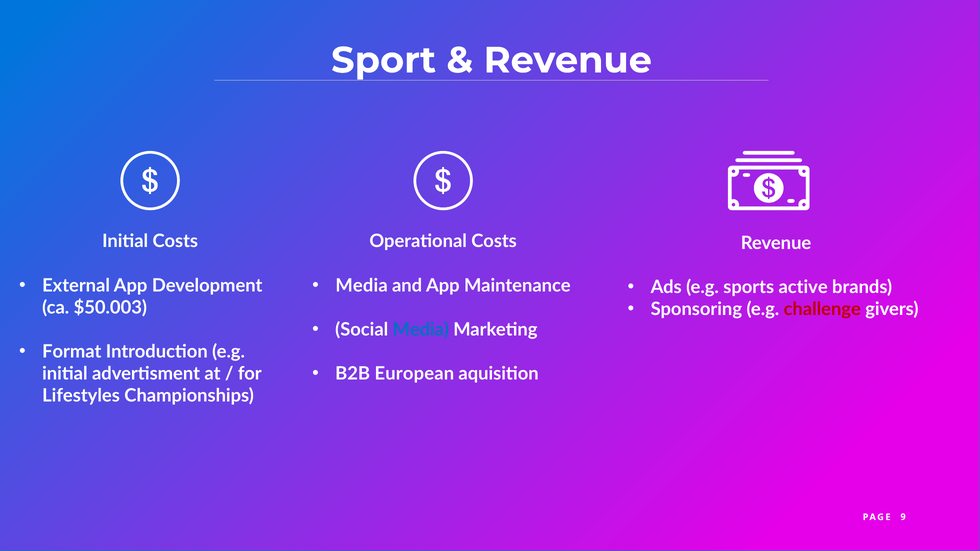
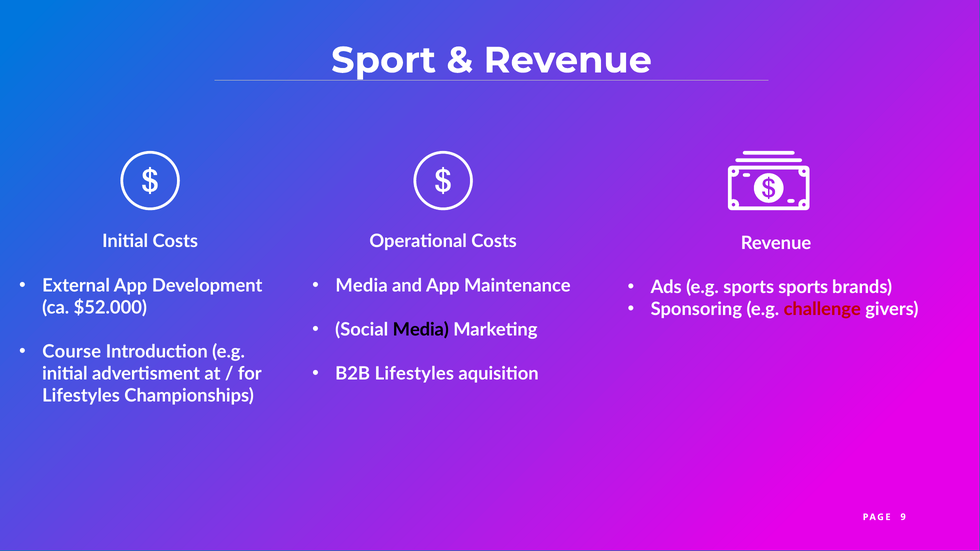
sports active: active -> sports
$50.003: $50.003 -> $52.000
Media at (421, 330) colour: blue -> black
Format: Format -> Course
B2B European: European -> Lifestyles
